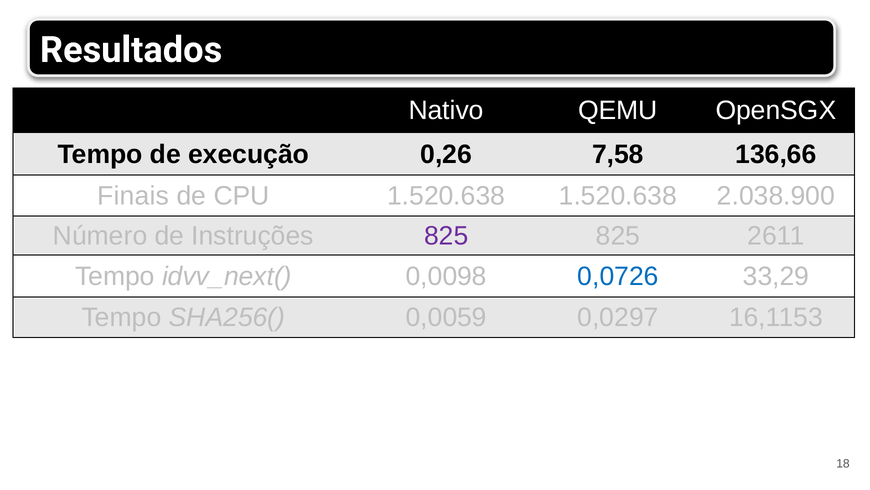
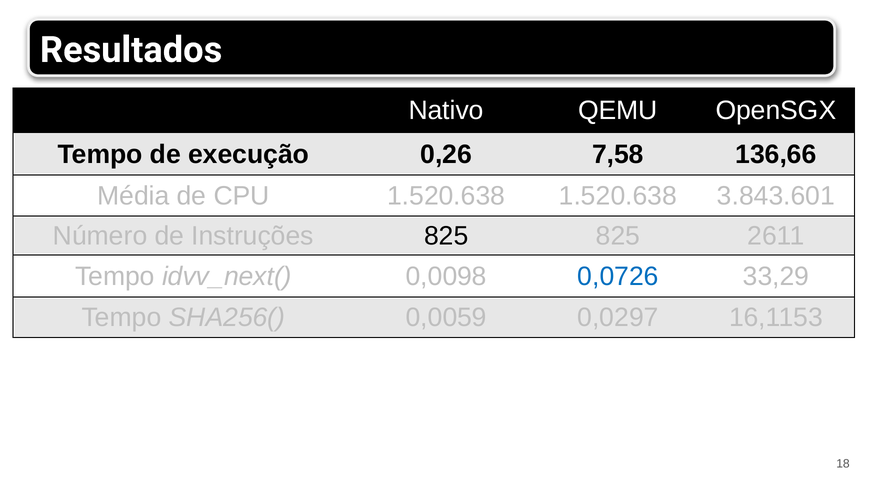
Finais: Finais -> Média
2.038.900: 2.038.900 -> 3.843.601
825 at (446, 236) colour: purple -> black
